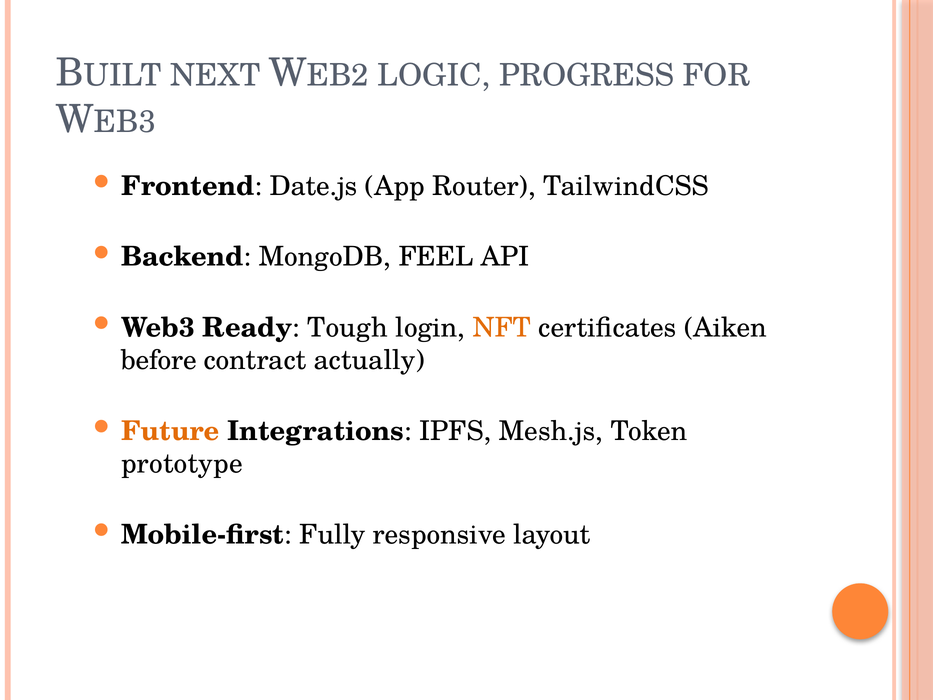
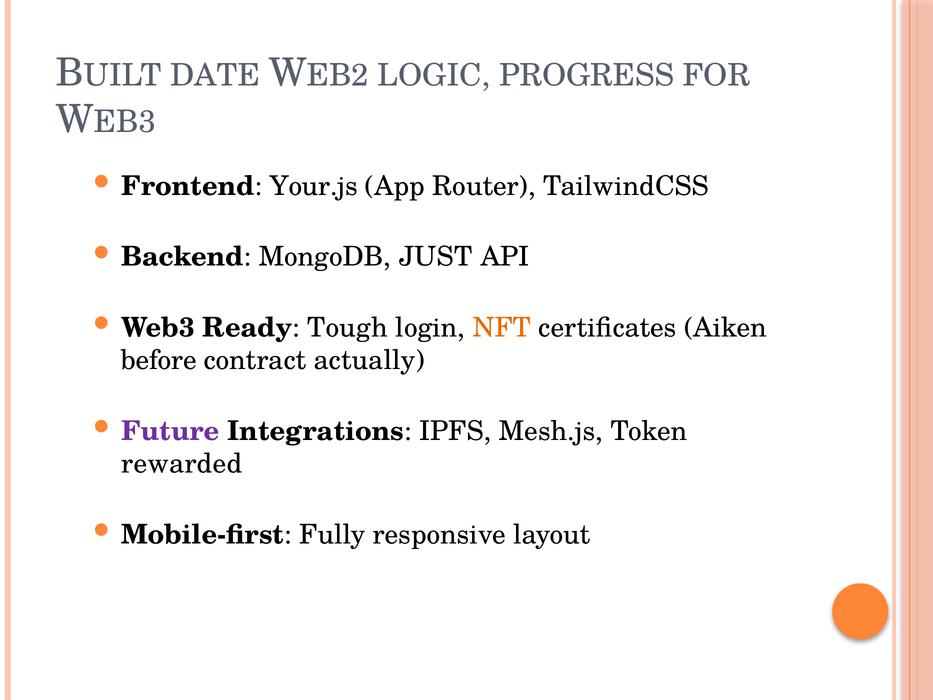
NEXT: NEXT -> DATE
Date.js: Date.js -> Your.js
FEEL: FEEL -> JUST
Future colour: orange -> purple
prototype: prototype -> rewarded
